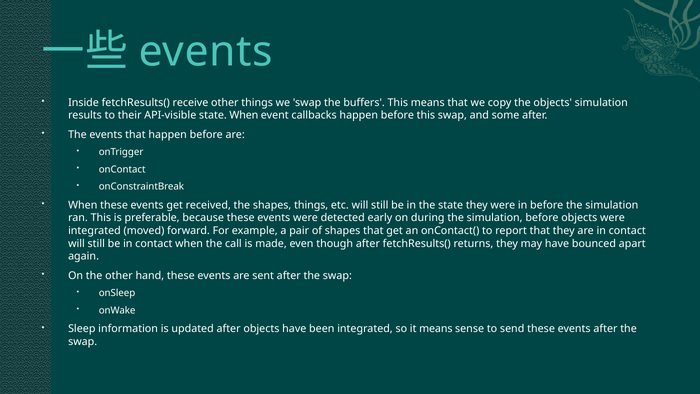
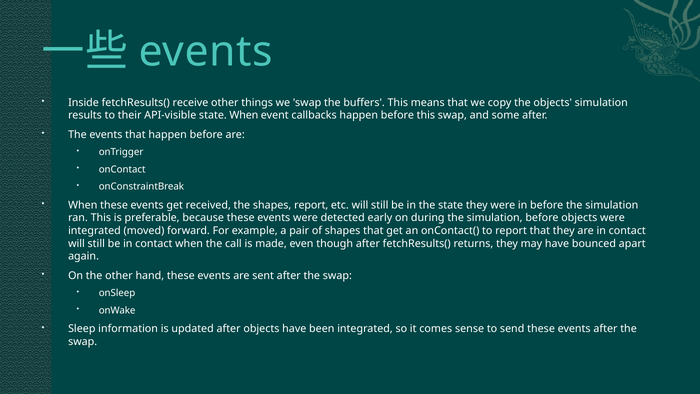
shapes things: things -> report
it means: means -> comes
